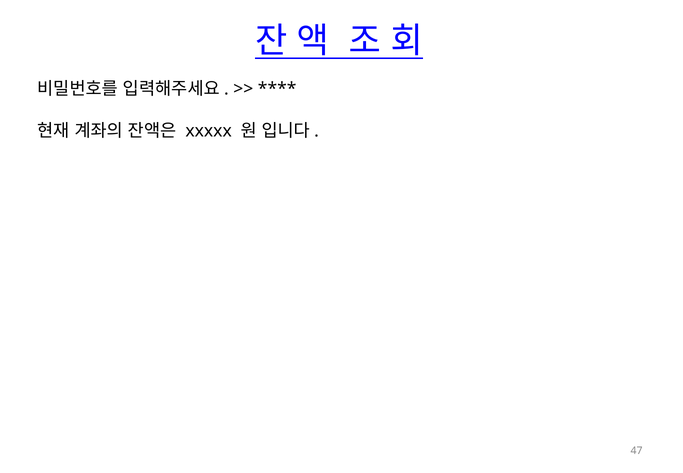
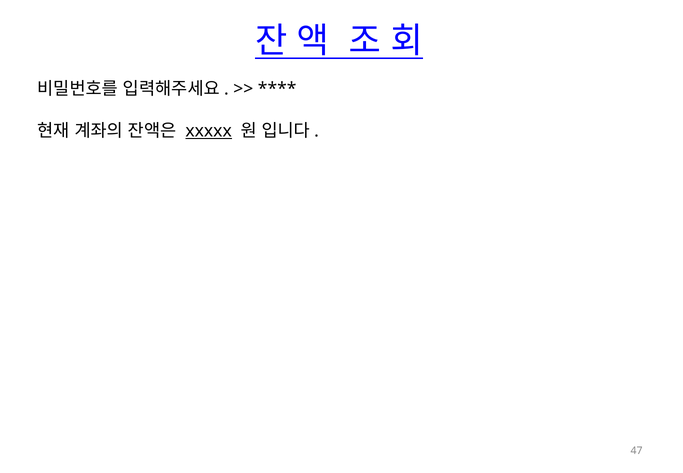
xxxxx underline: none -> present
